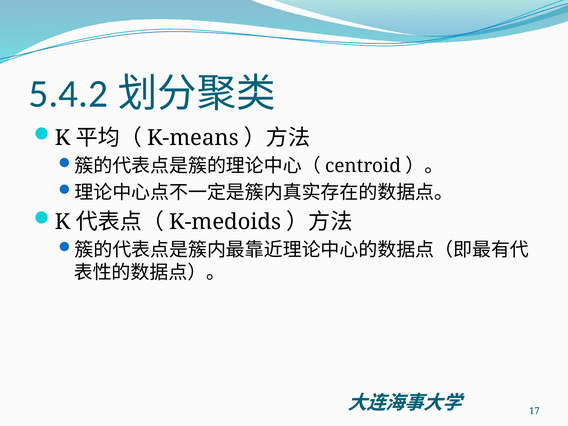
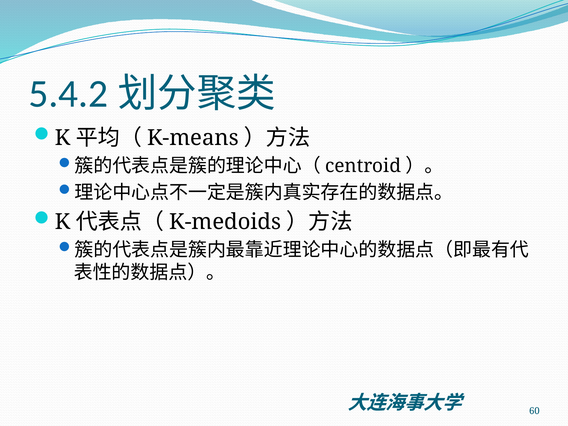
17: 17 -> 60
